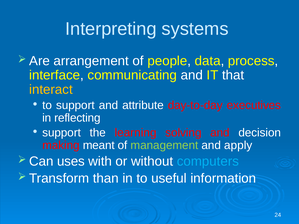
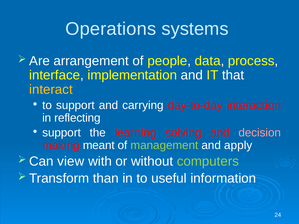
Interpreting: Interpreting -> Operations
communicating: communicating -> implementation
attribute: attribute -> carrying
executives: executives -> interaction
decision colour: white -> pink
uses: uses -> view
computers colour: light blue -> light green
